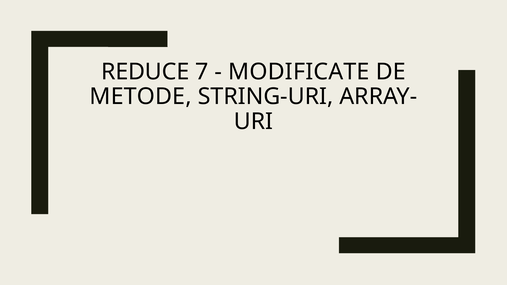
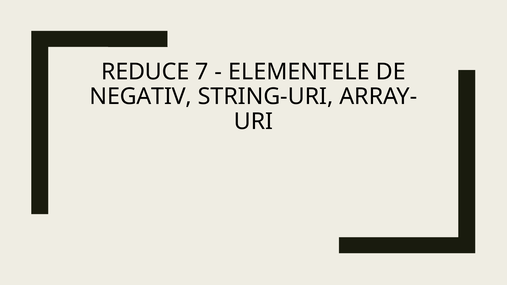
MODIFICATE: MODIFICATE -> ELEMENTELE
METODE: METODE -> NEGATIV
